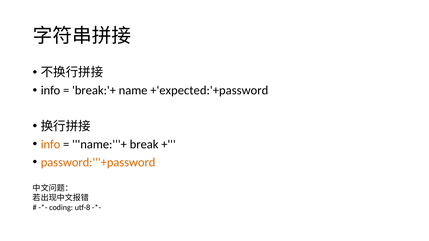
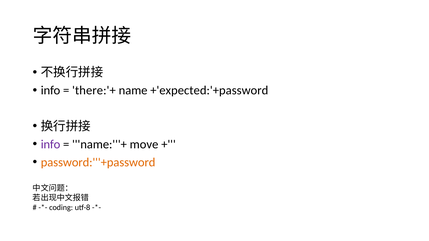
break:'+: break:'+ -> there:'+
info at (51, 144) colour: orange -> purple
break: break -> move
